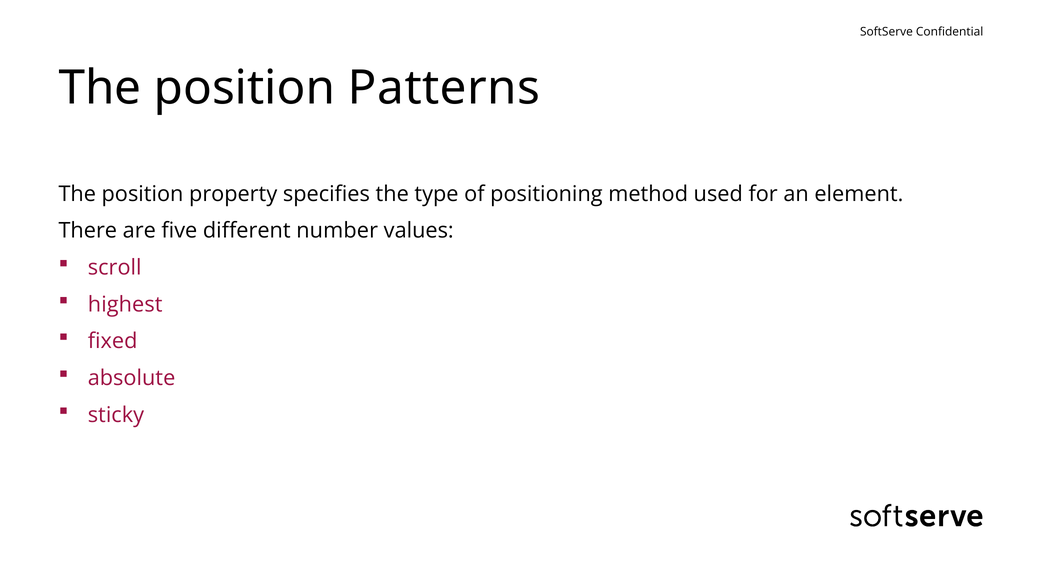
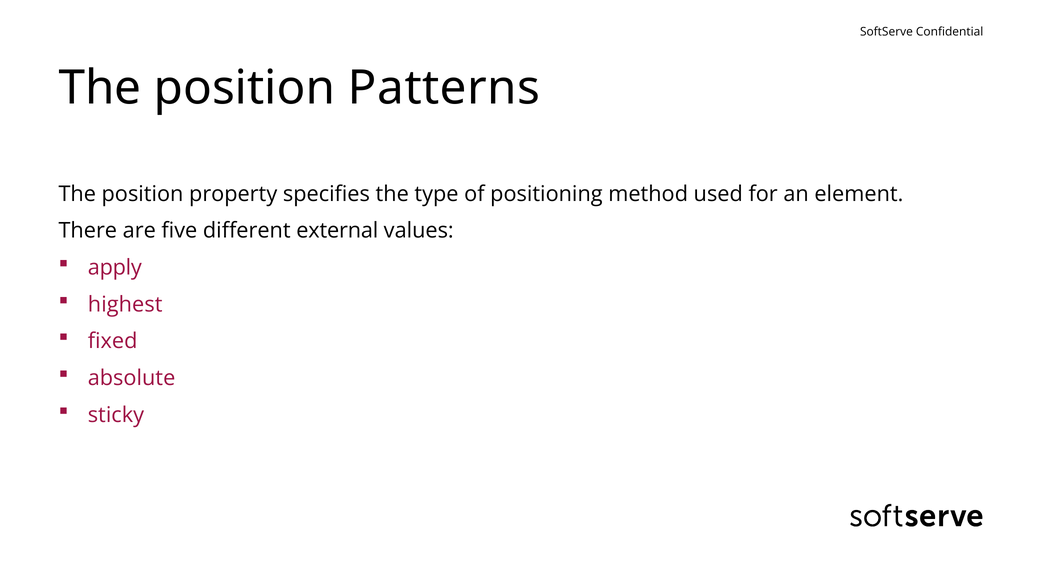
number: number -> external
scroll: scroll -> apply
